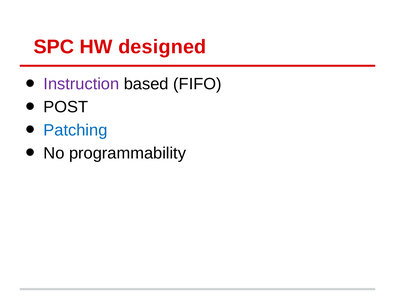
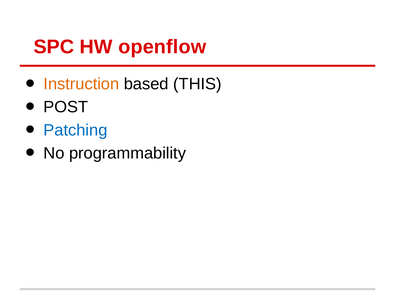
designed: designed -> openflow
Instruction colour: purple -> orange
FIFO: FIFO -> THIS
